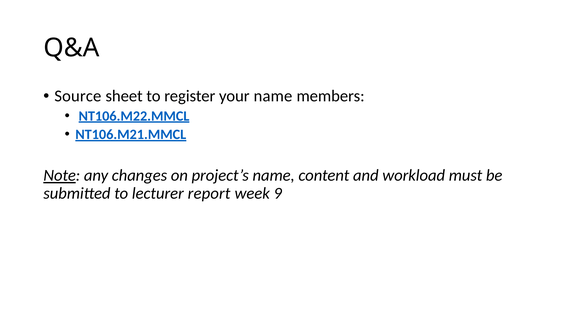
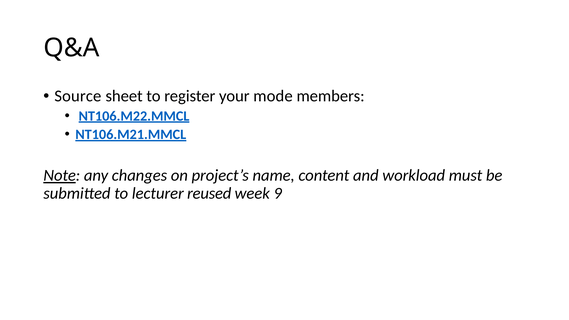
your name: name -> mode
report: report -> reused
